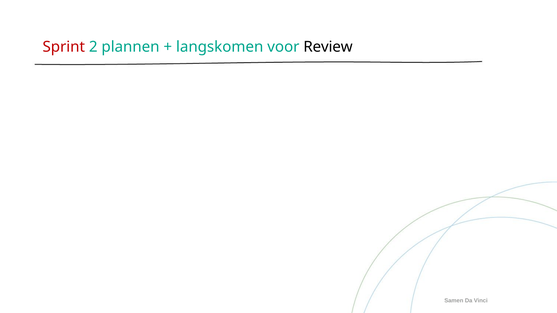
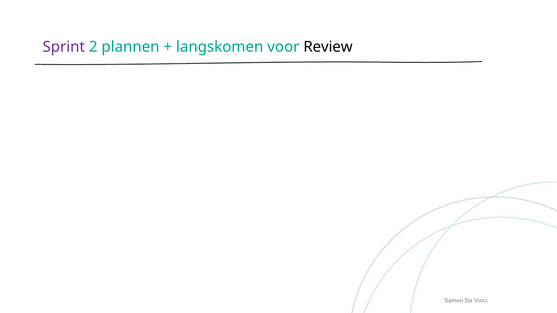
Sprint colour: red -> purple
